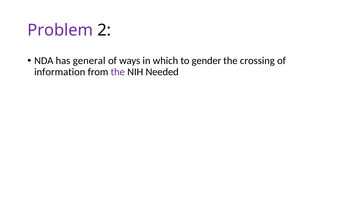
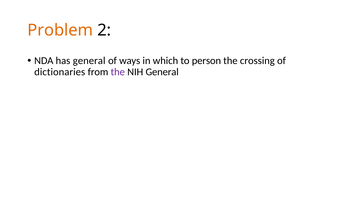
Problem colour: purple -> orange
gender: gender -> person
information: information -> dictionaries
NIH Needed: Needed -> General
